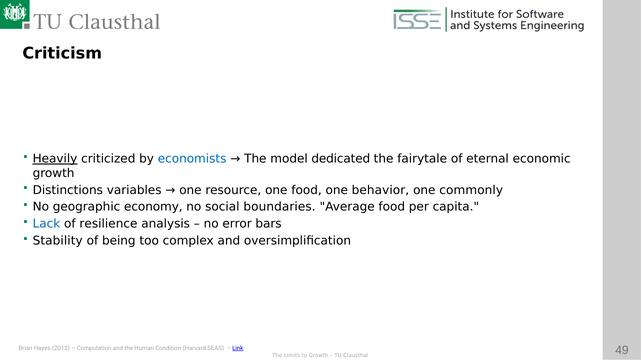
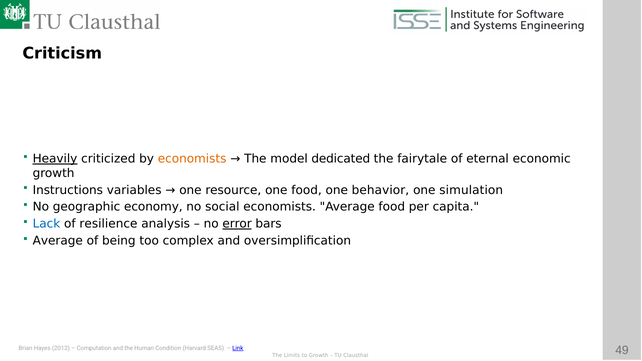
economists at (192, 159) colour: blue -> orange
Distinctions: Distinctions -> Instructions
commonly: commonly -> simulation
social boundaries: boundaries -> economists
error underline: none -> present
Stability at (58, 241): Stability -> Average
